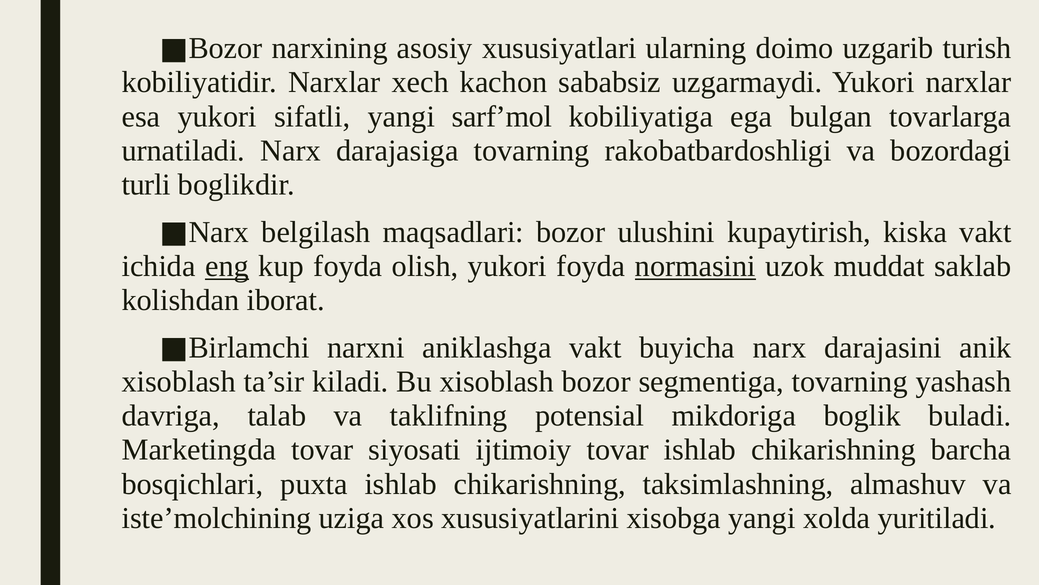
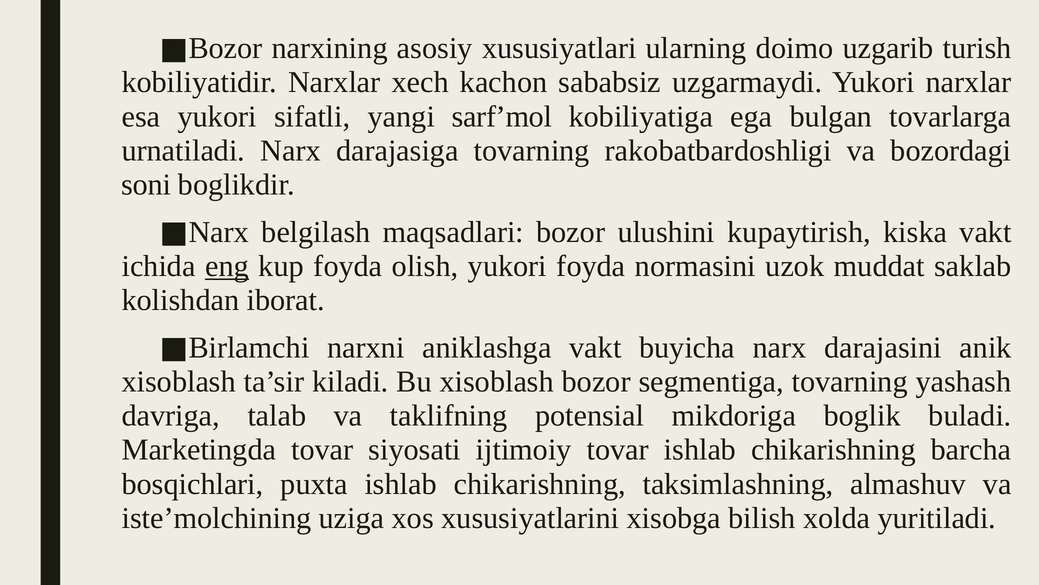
turli: turli -> soni
normasini underline: present -> none
xisobga yangi: yangi -> bilish
